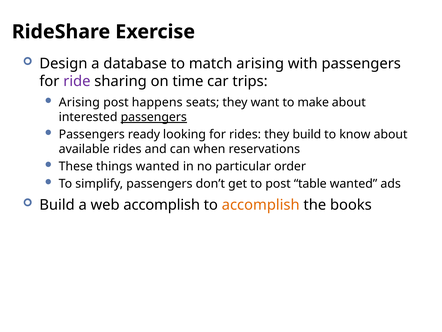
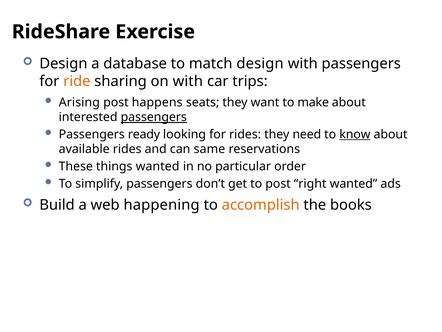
match arising: arising -> design
ride colour: purple -> orange
on time: time -> with
they build: build -> need
know underline: none -> present
when: when -> same
table: table -> right
web accomplish: accomplish -> happening
